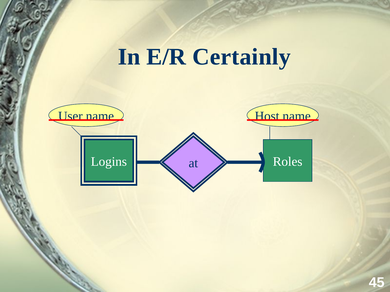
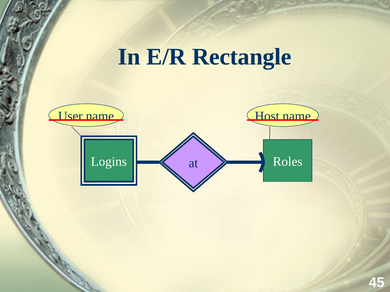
Certainly: Certainly -> Rectangle
